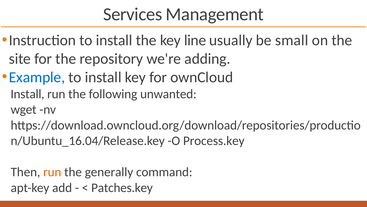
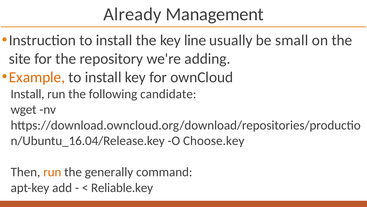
Services: Services -> Already
Example colour: blue -> orange
unwanted: unwanted -> candidate
Process.key: Process.key -> Choose.key
Patches.key: Patches.key -> Reliable.key
